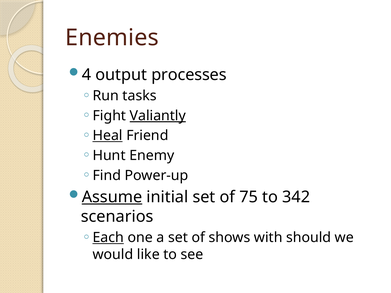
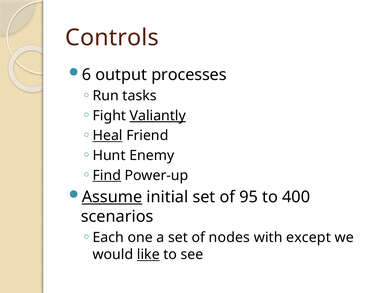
Enemies: Enemies -> Controls
4: 4 -> 6
Find underline: none -> present
75: 75 -> 95
342: 342 -> 400
Each underline: present -> none
shows: shows -> nodes
should: should -> except
like underline: none -> present
